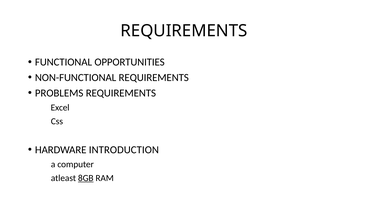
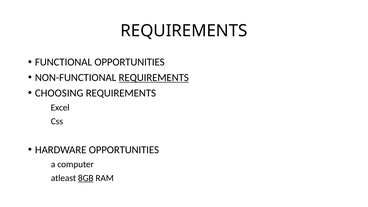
REQUIREMENTS at (154, 78) underline: none -> present
PROBLEMS: PROBLEMS -> CHOOSING
HARDWARE INTRODUCTION: INTRODUCTION -> OPPORTUNITIES
